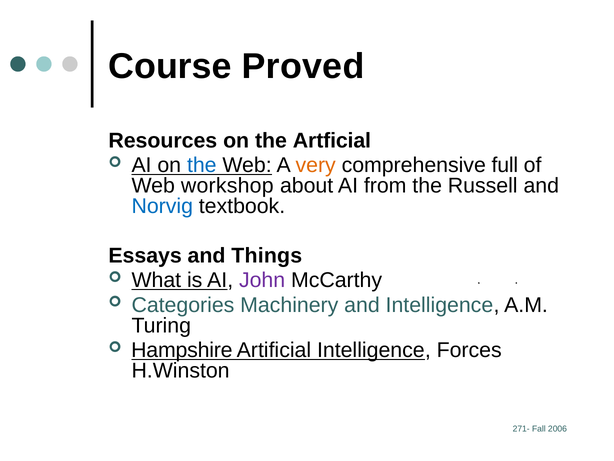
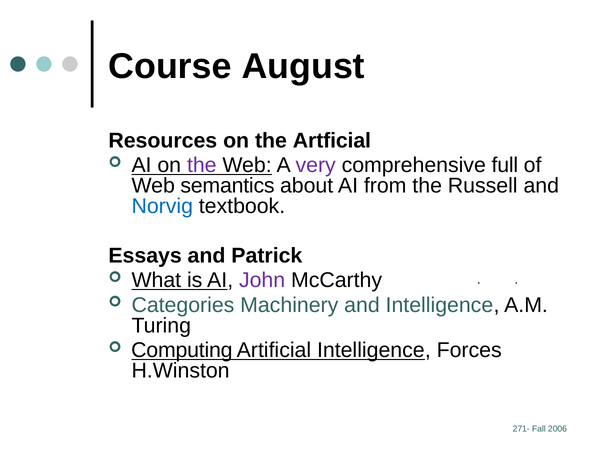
Proved: Proved -> August
the at (202, 165) colour: blue -> purple
very colour: orange -> purple
workshop: workshop -> semantics
Things: Things -> Patrick
Hampshire: Hampshire -> Computing
